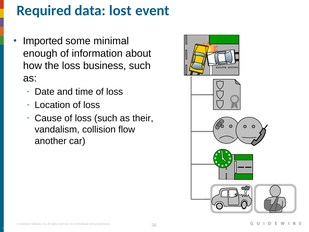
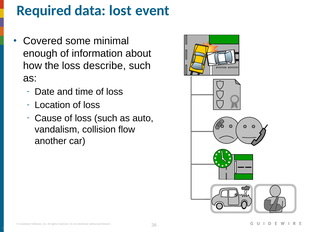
Imported: Imported -> Covered
business: business -> describe
their: their -> auto
